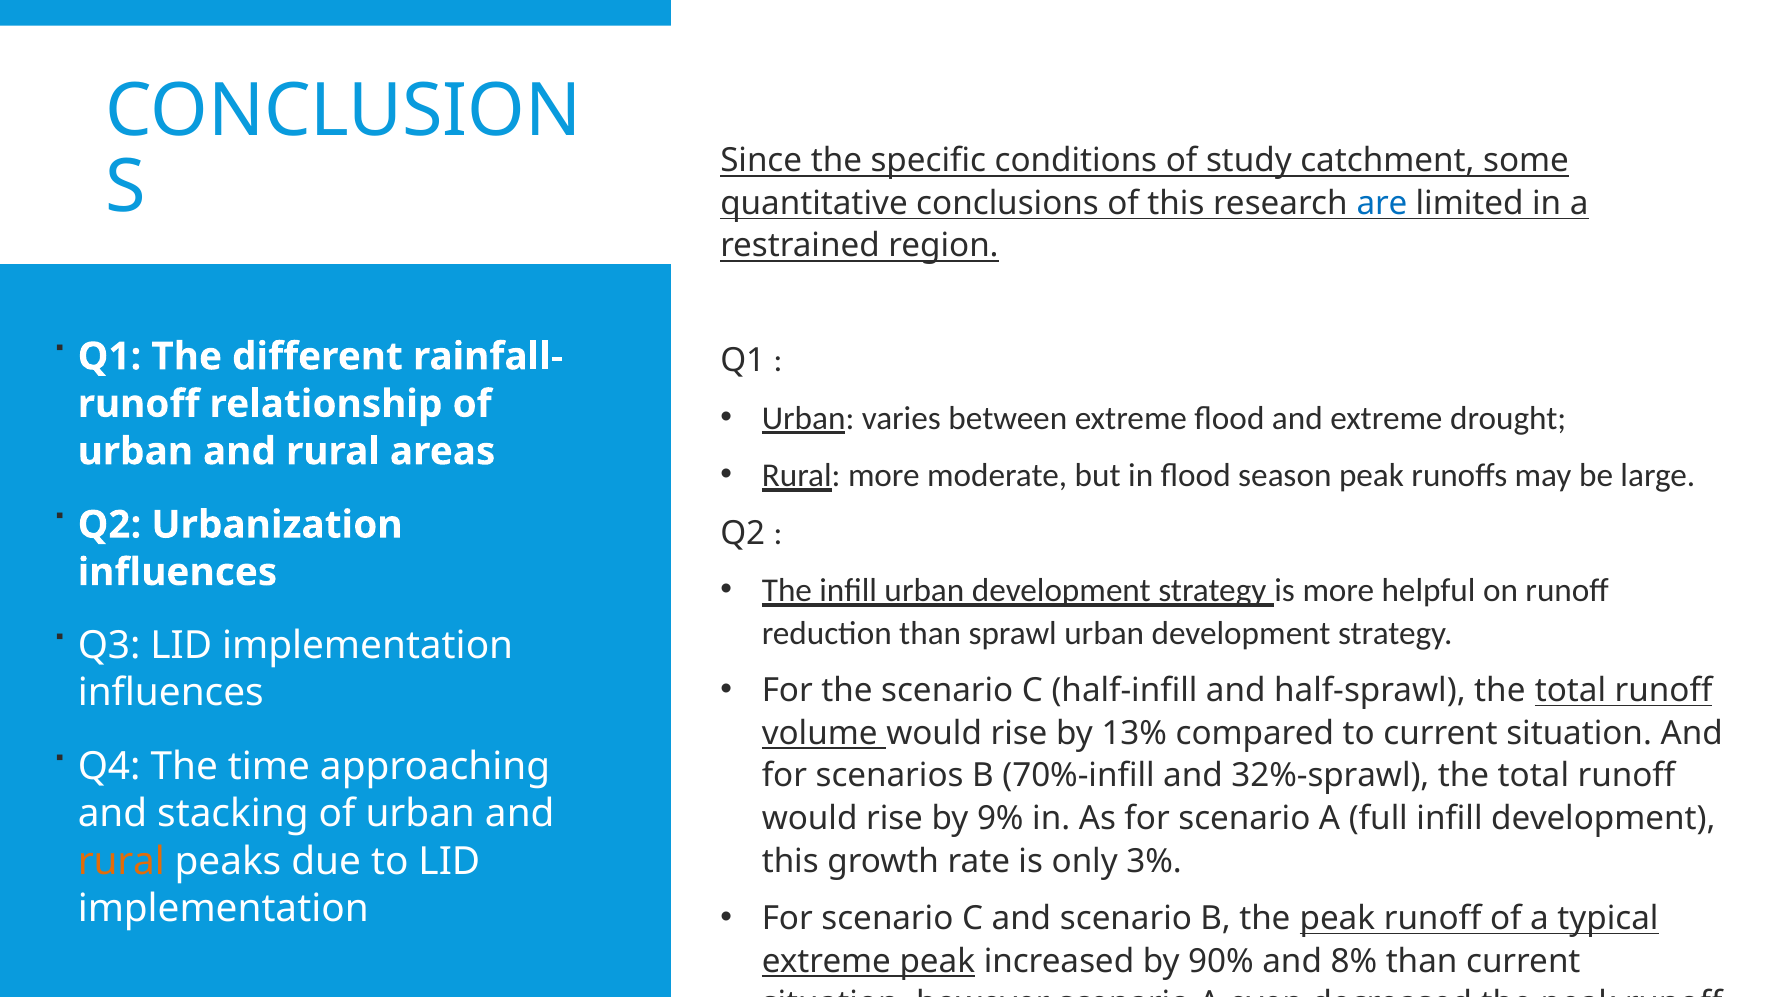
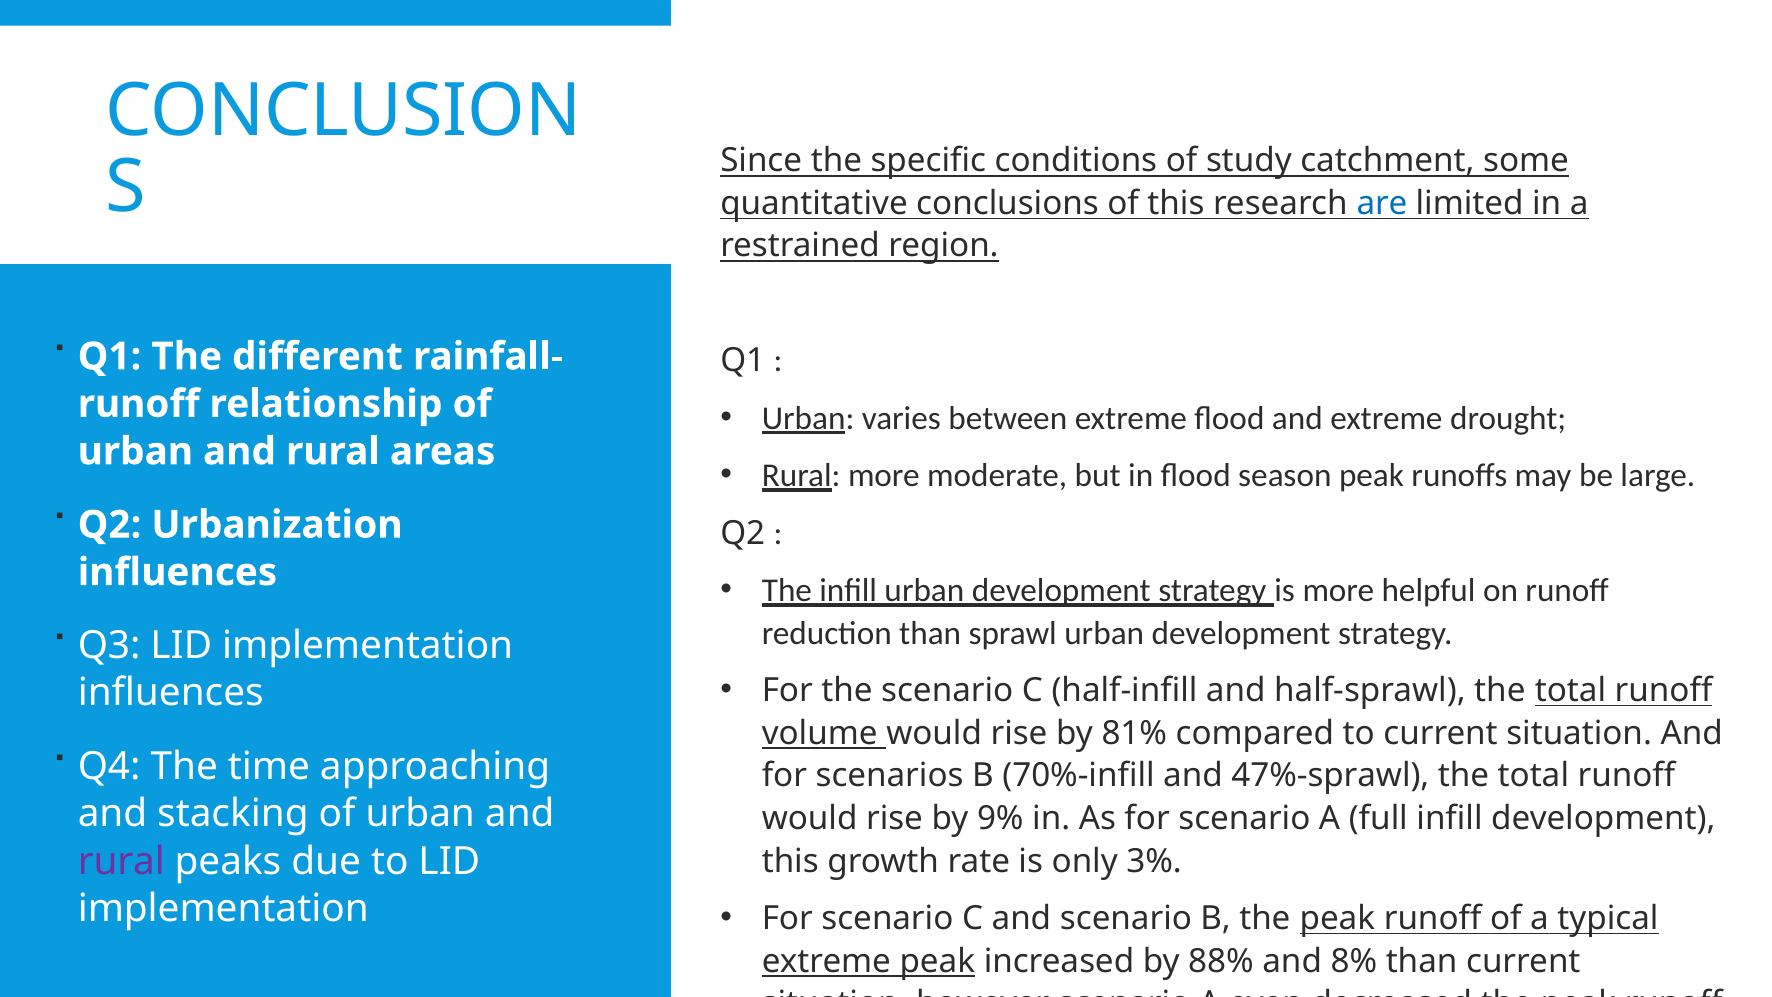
13%: 13% -> 81%
32%-sprawl: 32%-sprawl -> 47%-sprawl
rural at (121, 861) colour: orange -> purple
90%: 90% -> 88%
